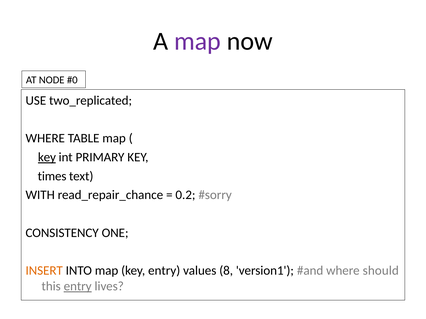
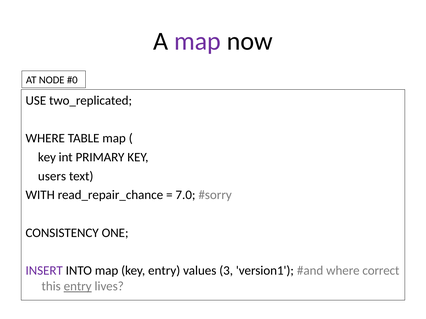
key at (47, 157) underline: present -> none
times: times -> users
0.2: 0.2 -> 7.0
INSERT colour: orange -> purple
8: 8 -> 3
should: should -> correct
